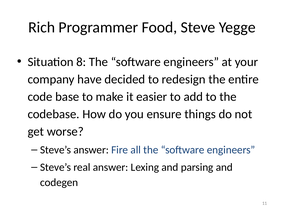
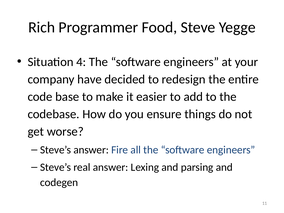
8: 8 -> 4
